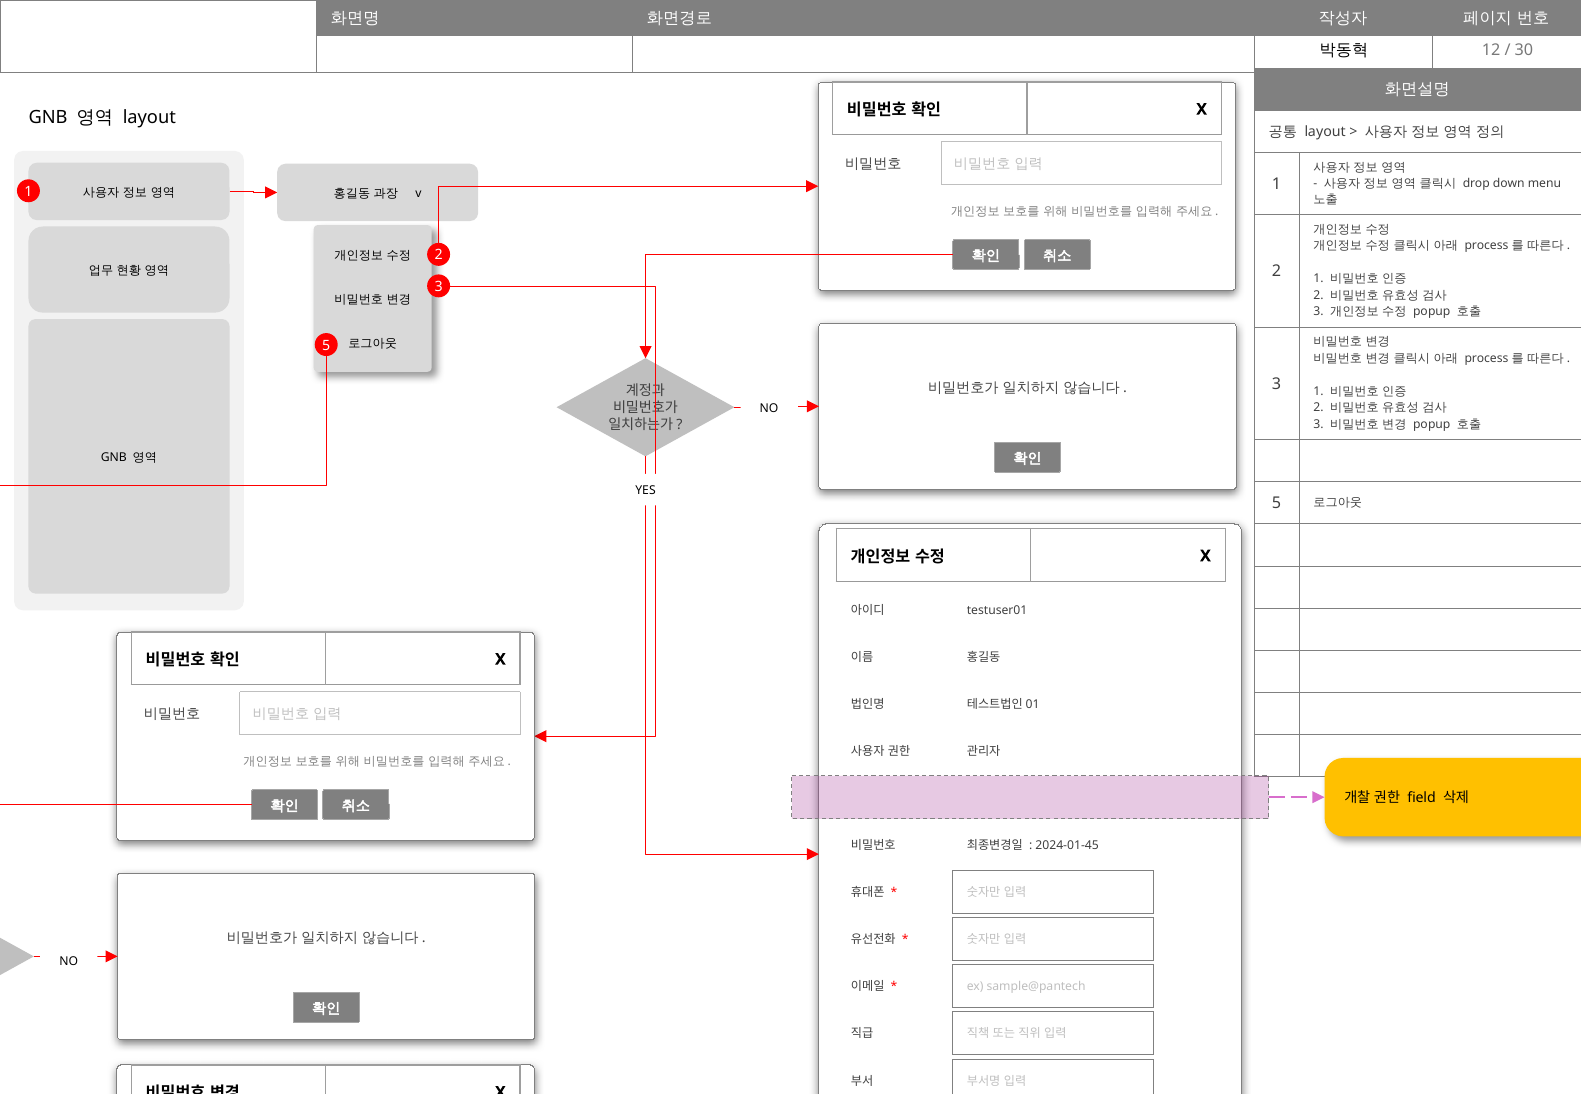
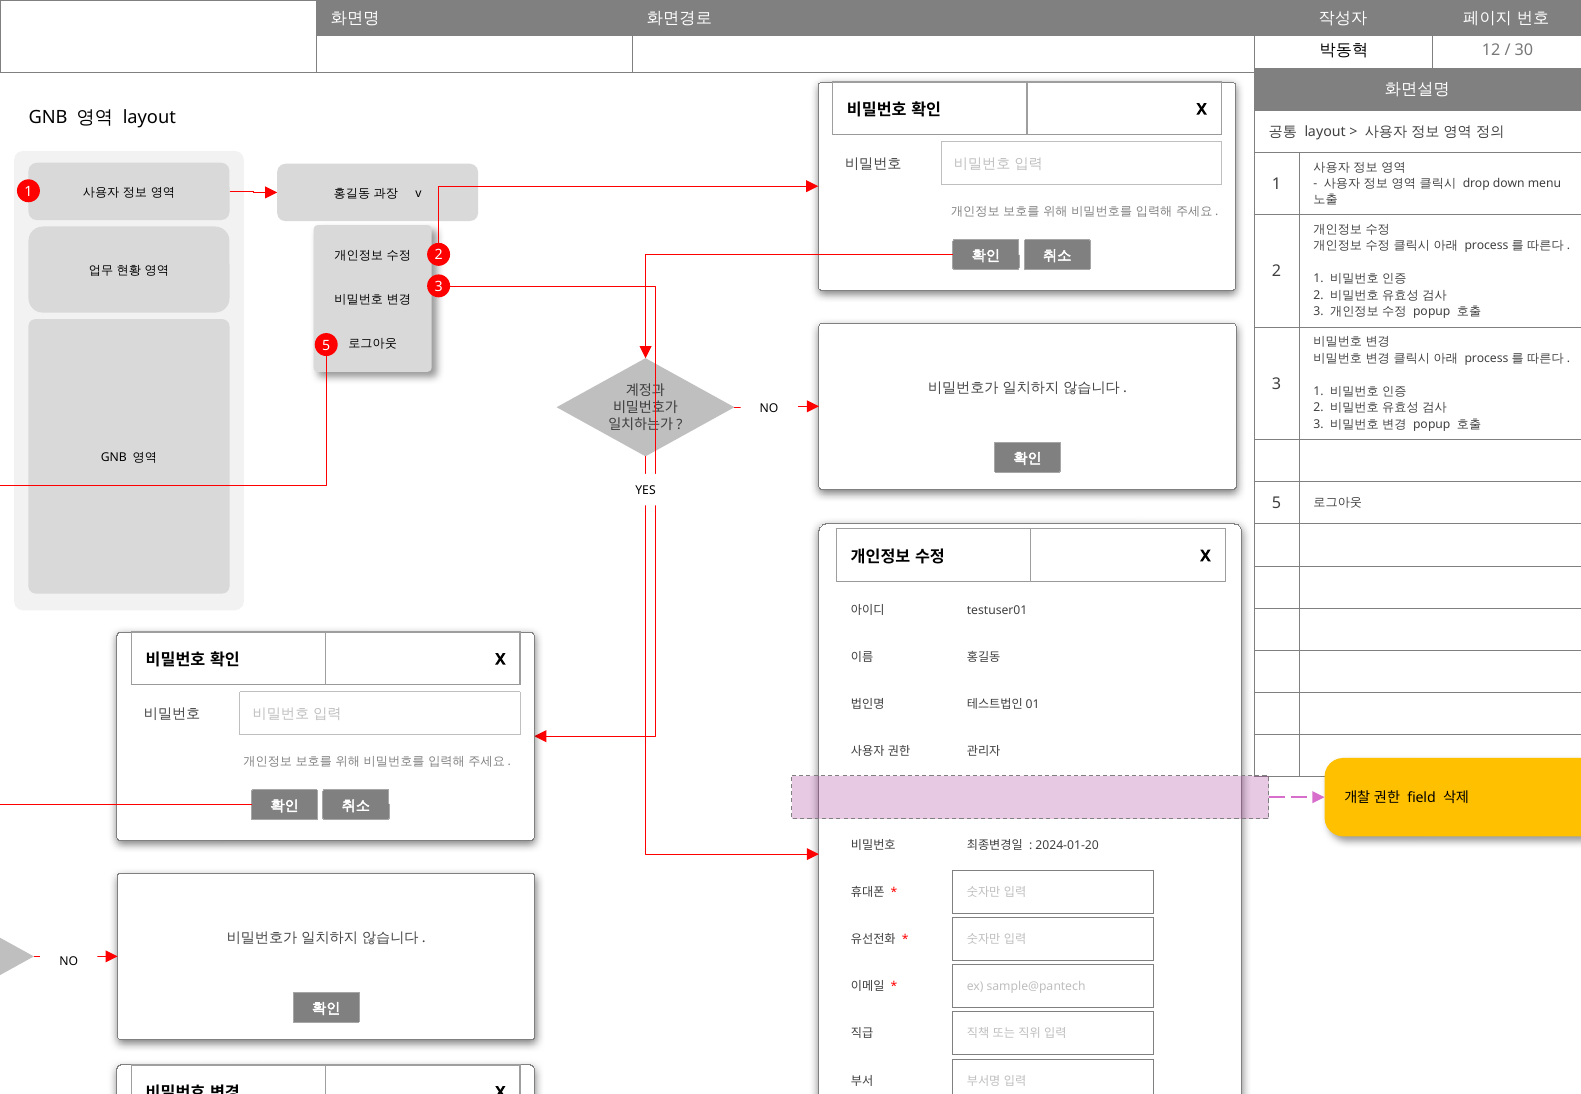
2024-01-45: 2024-01-45 -> 2024-01-20
